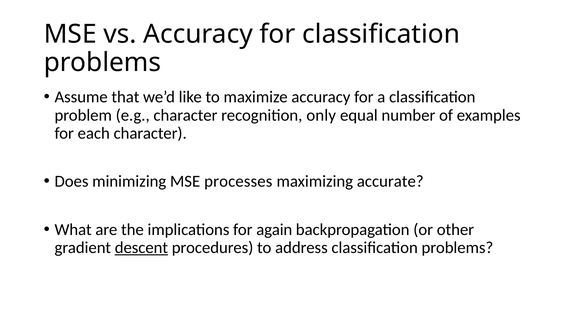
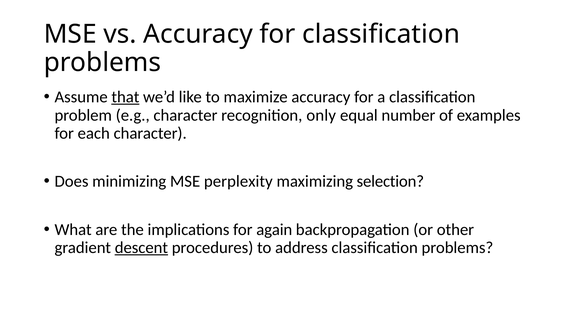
that underline: none -> present
processes: processes -> perplexity
accurate: accurate -> selection
